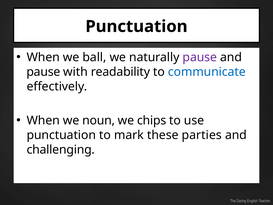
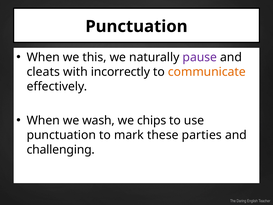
ball: ball -> this
pause at (43, 72): pause -> cleats
readability: readability -> incorrectly
communicate colour: blue -> orange
noun: noun -> wash
